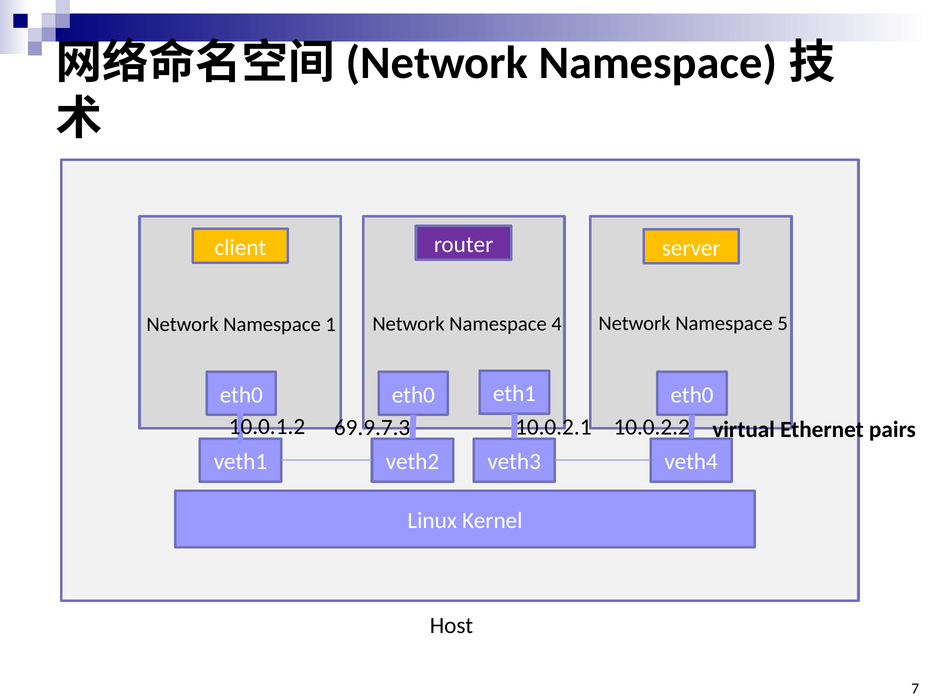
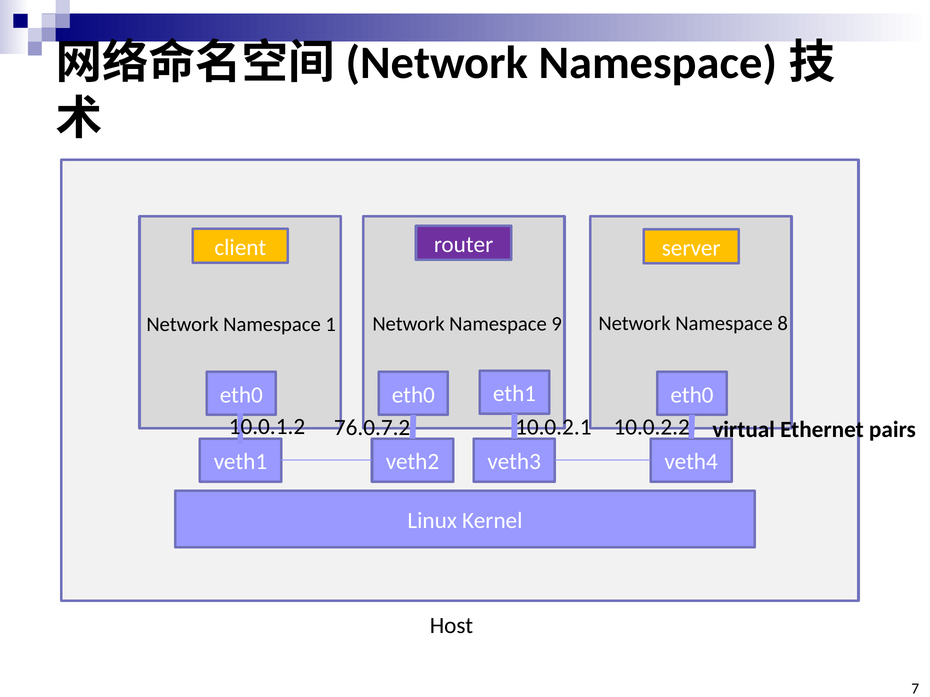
4: 4 -> 9
5: 5 -> 8
69.9.7.3: 69.9.7.3 -> 76.0.7.2
